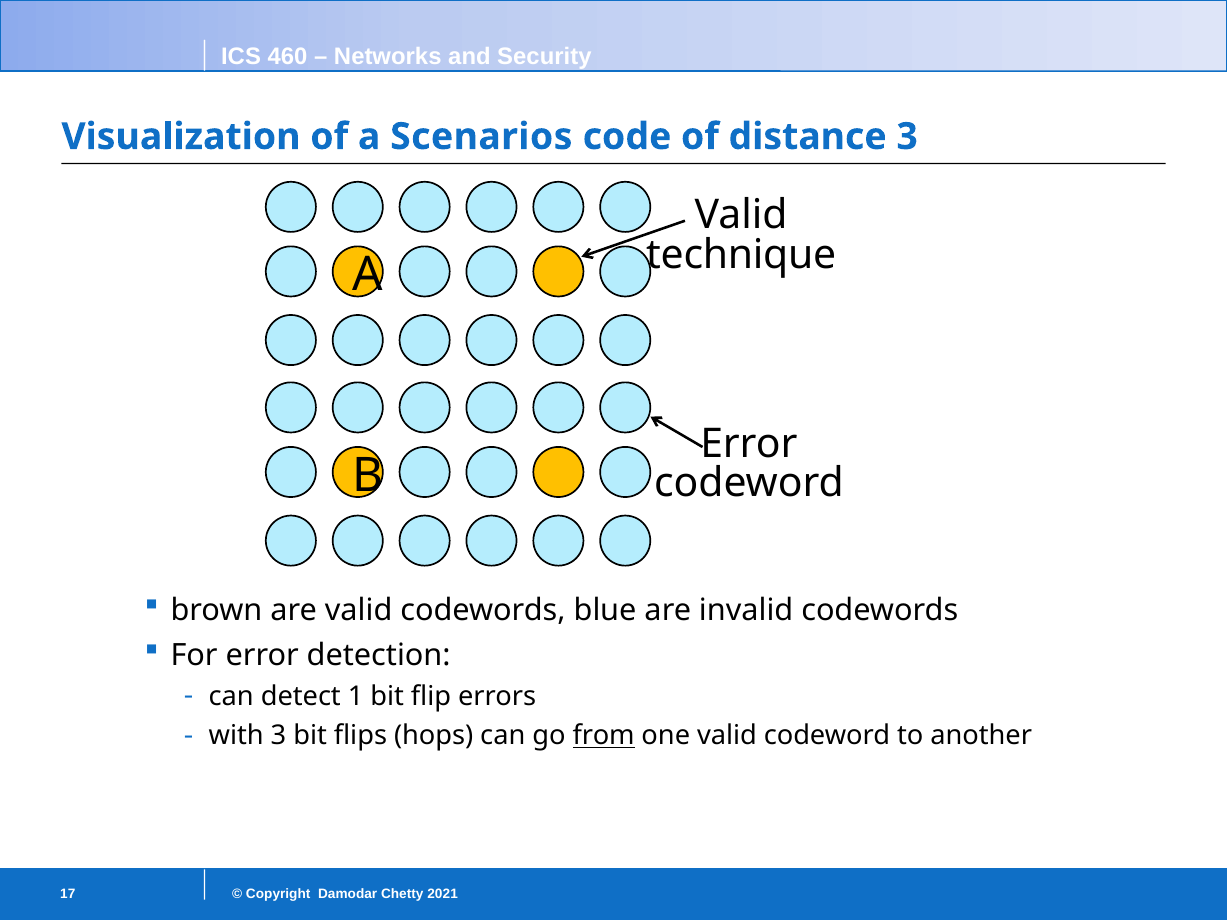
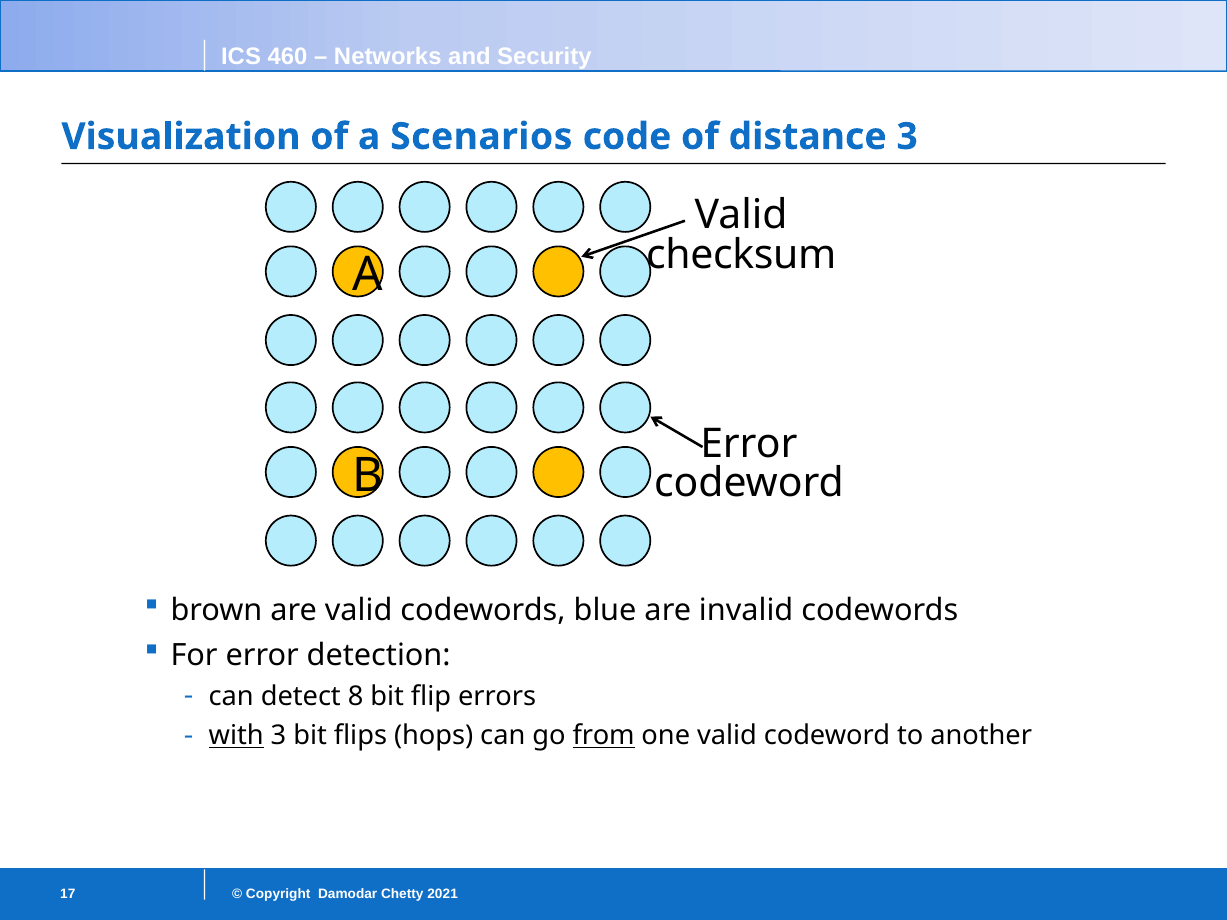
technique: technique -> checksum
1: 1 -> 8
with underline: none -> present
